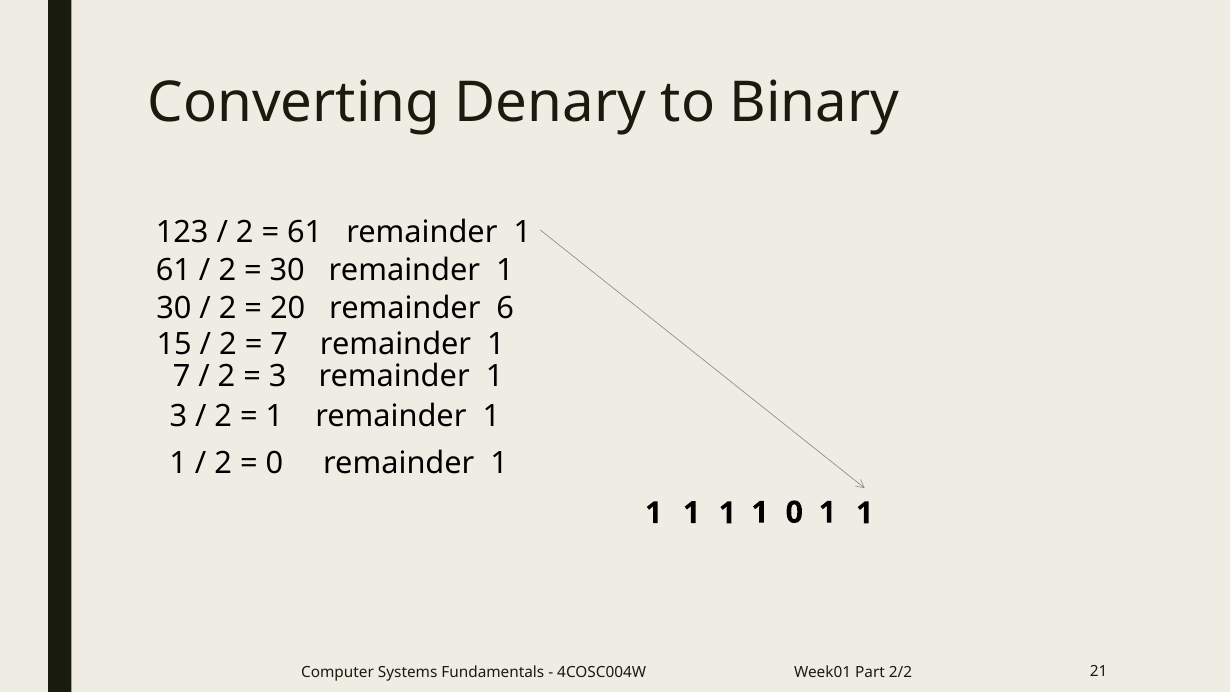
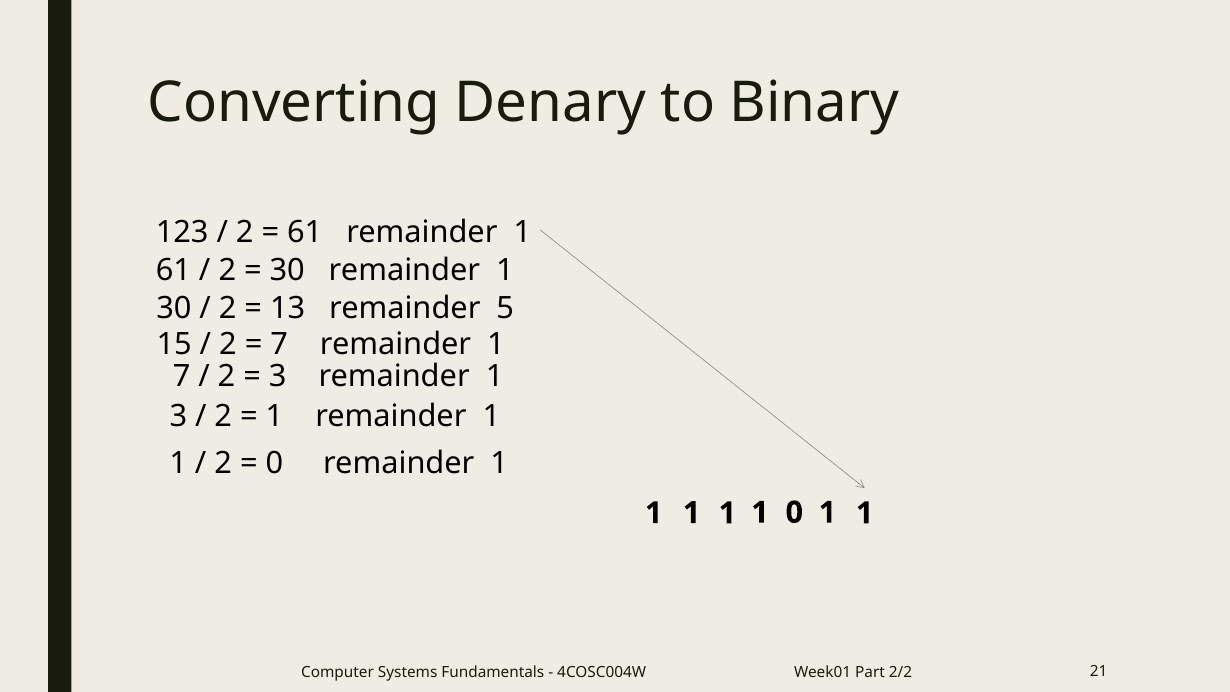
20: 20 -> 13
6: 6 -> 5
